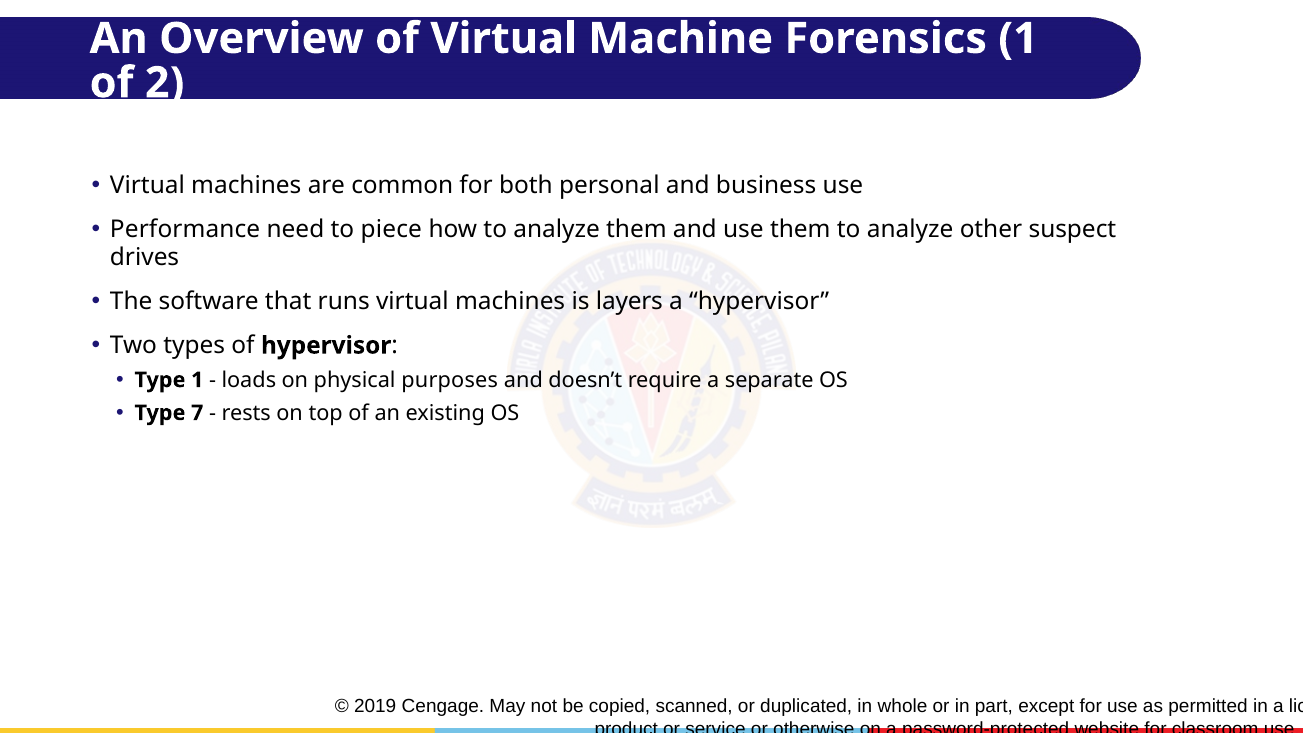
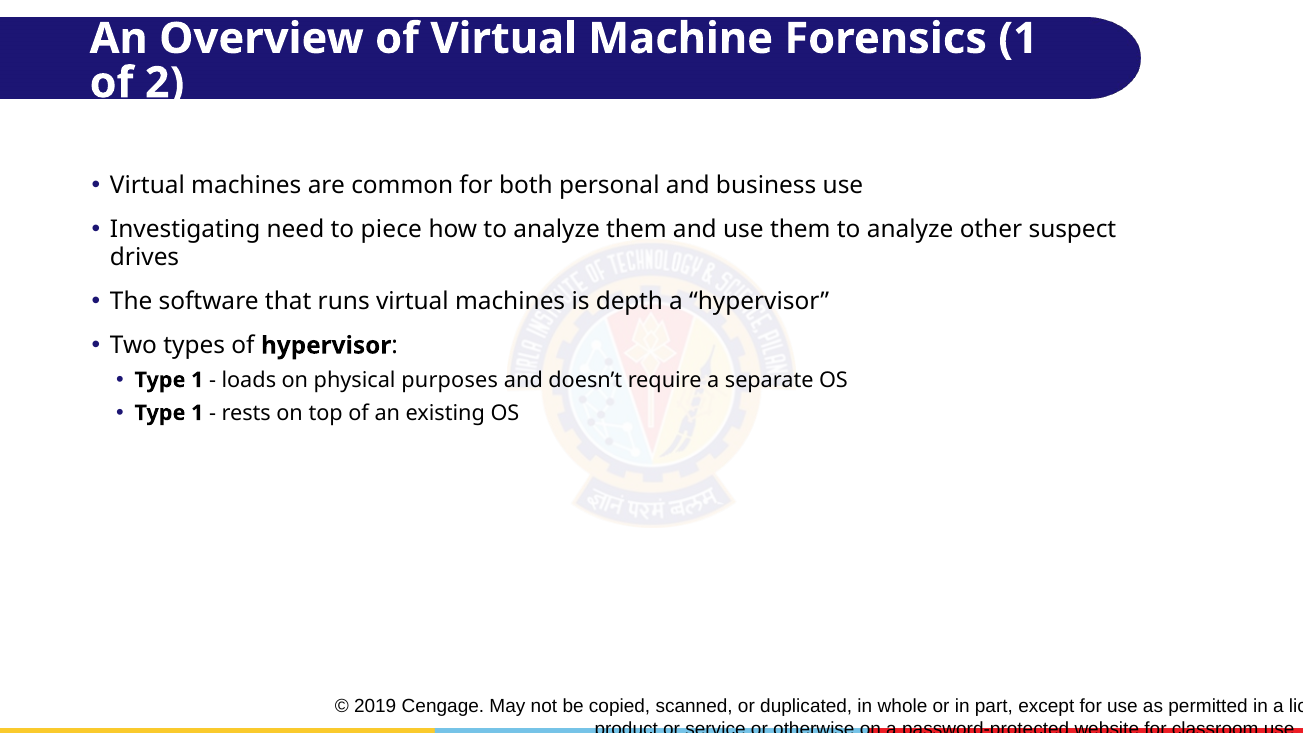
Performance: Performance -> Investigating
layers: layers -> depth
7 at (197, 413): 7 -> 1
